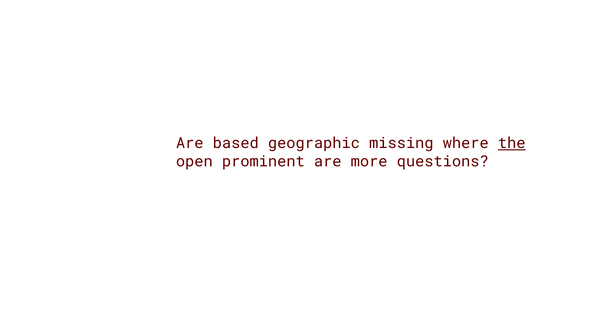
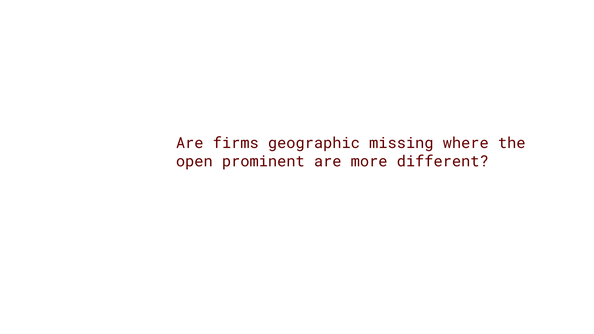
based: based -> firms
the underline: present -> none
questions: questions -> different
